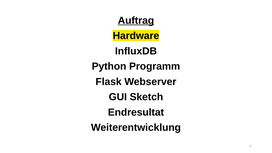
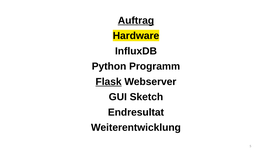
Flask underline: none -> present
